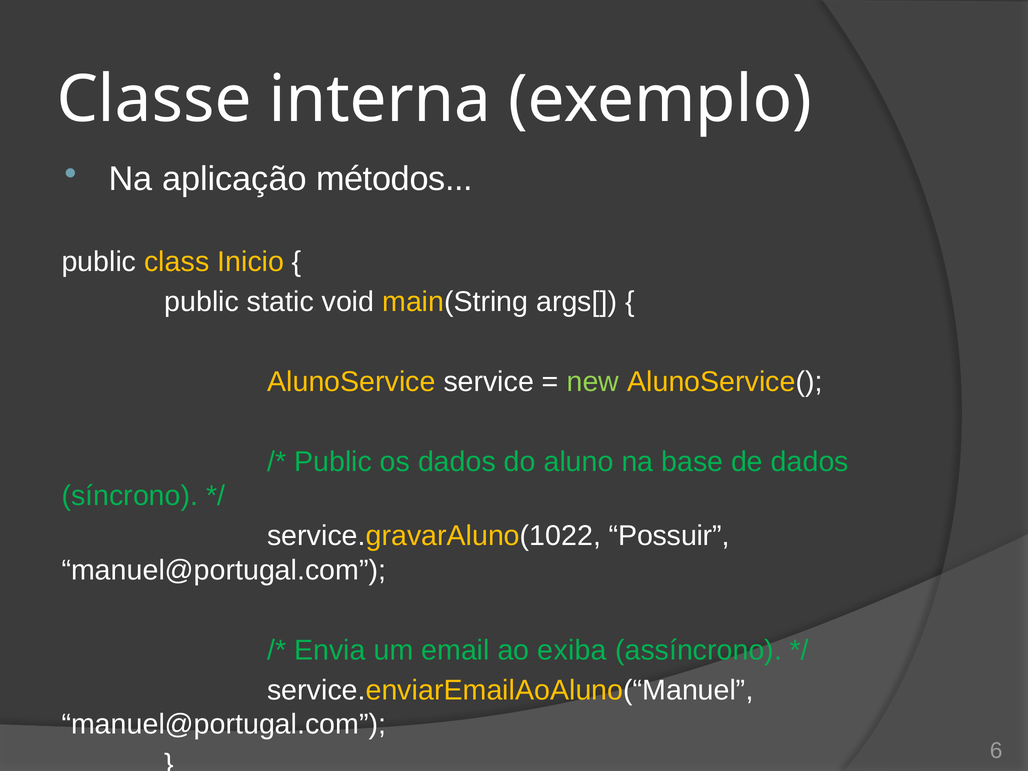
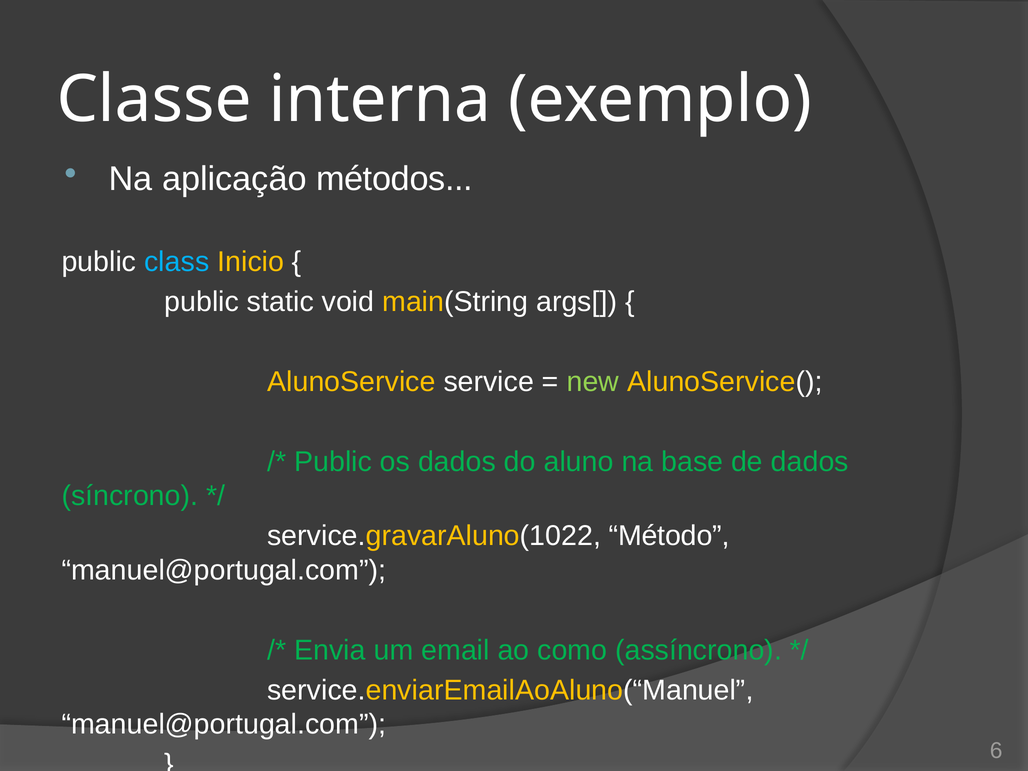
class colour: yellow -> light blue
Possuir: Possuir -> Método
exiba: exiba -> como
